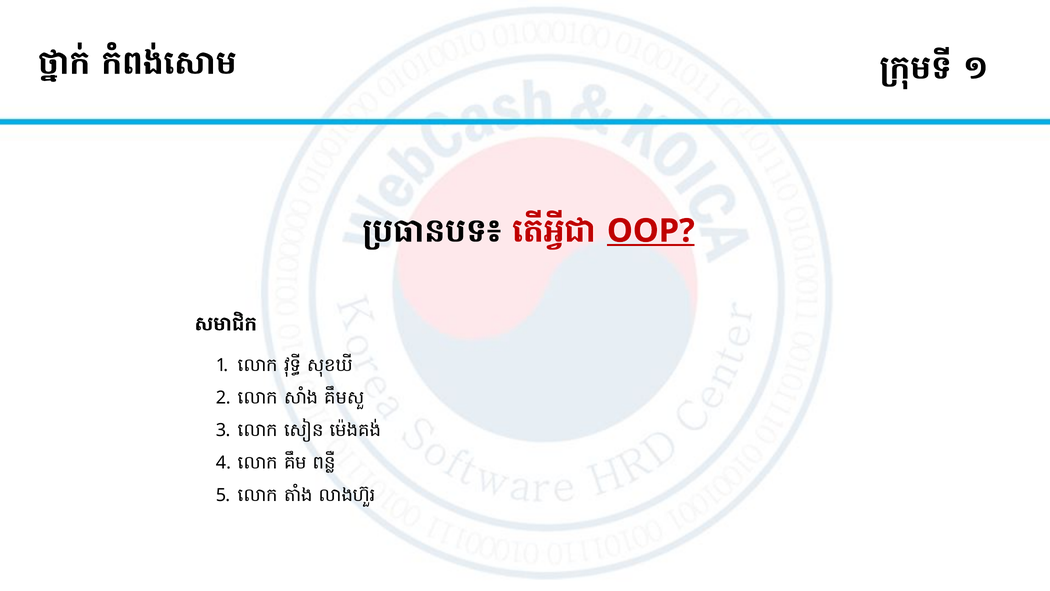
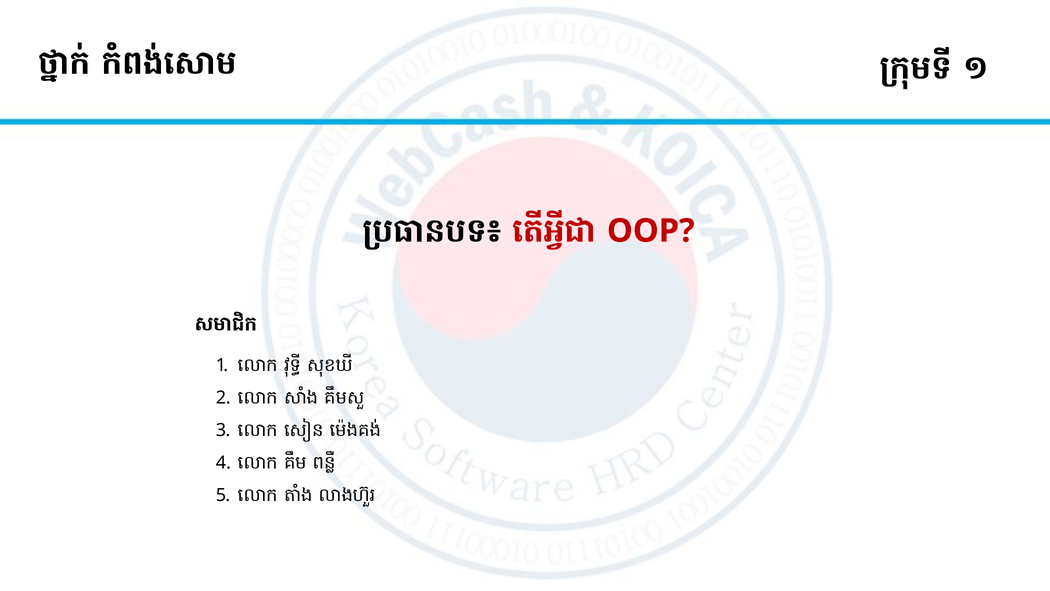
OOP underline: present -> none
